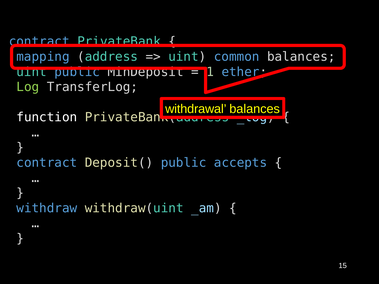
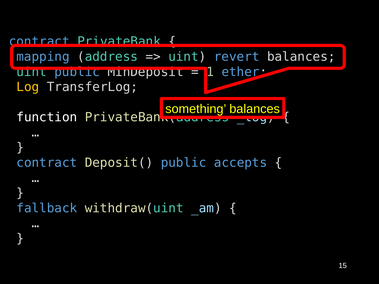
common: common -> revert
Log colour: light green -> yellow
withdrawal: withdrawal -> something
withdraw: withdraw -> fallback
